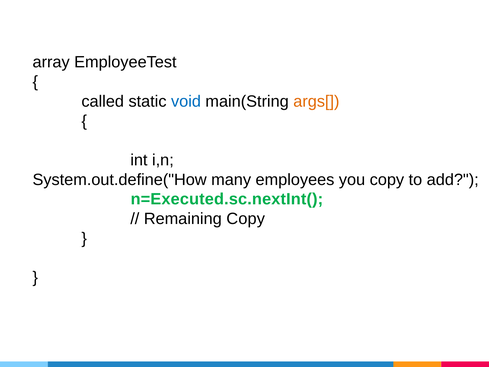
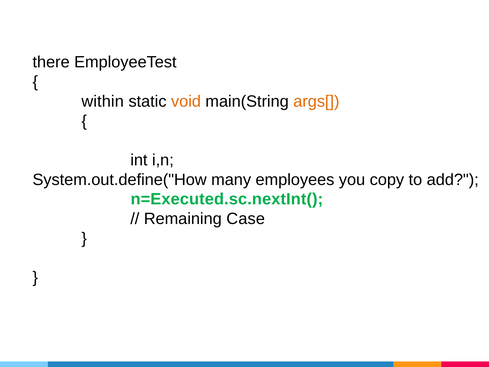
array: array -> there
called: called -> within
void colour: blue -> orange
Remaining Copy: Copy -> Case
